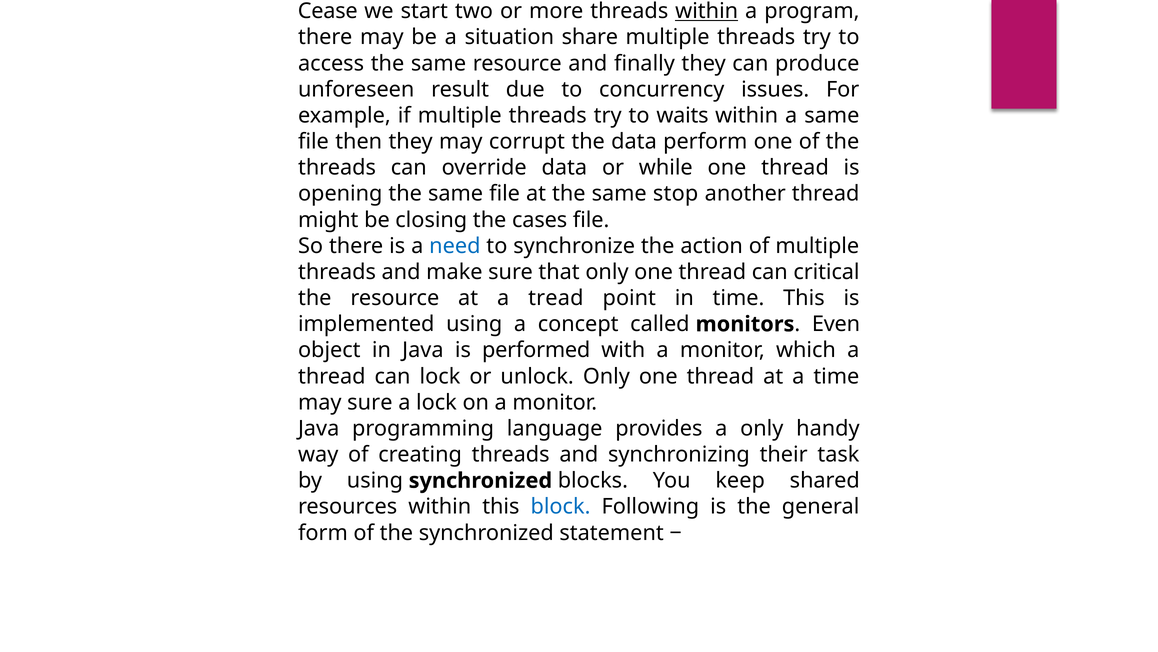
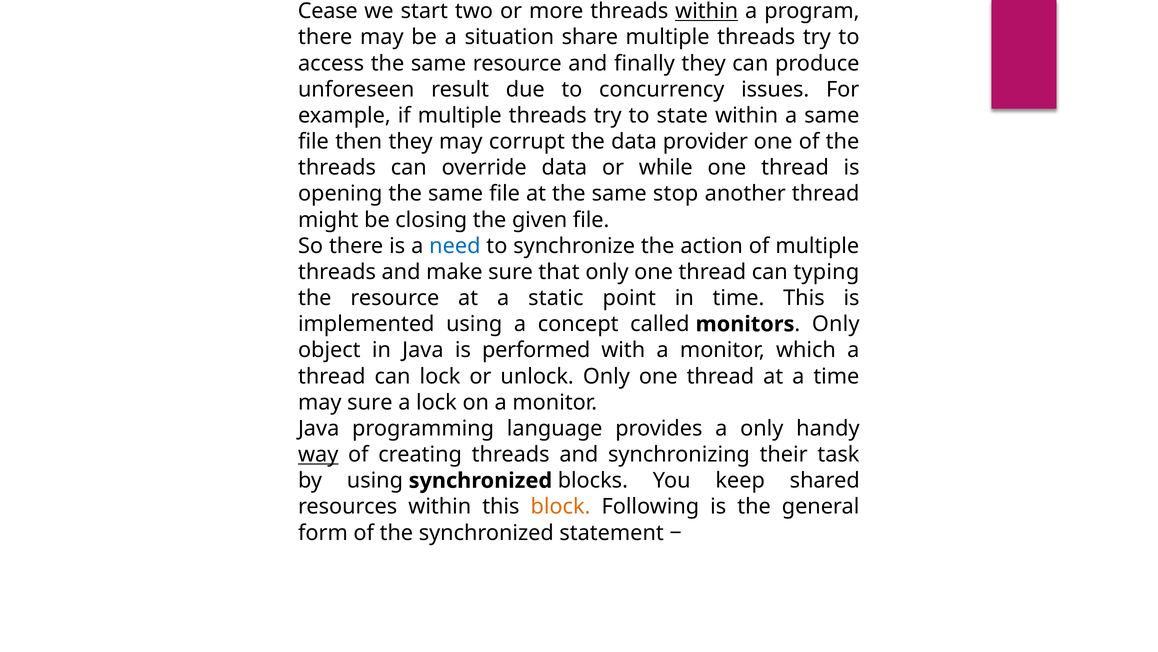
waits: waits -> state
perform: perform -> provider
cases: cases -> given
critical: critical -> typing
tread: tread -> static
Even at (836, 324): Even -> Only
way underline: none -> present
block colour: blue -> orange
